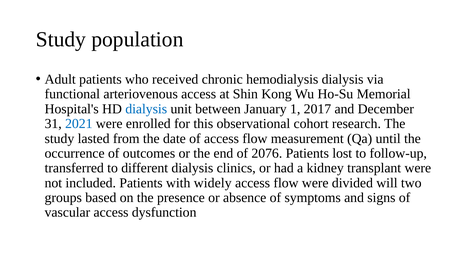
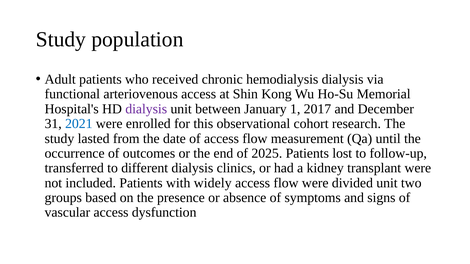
dialysis at (146, 109) colour: blue -> purple
2076: 2076 -> 2025
divided will: will -> unit
